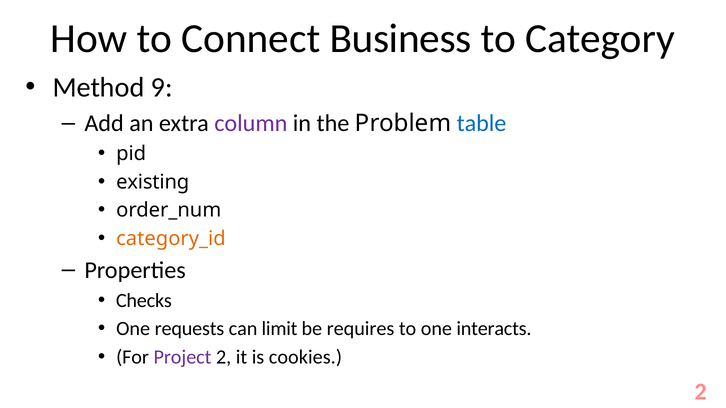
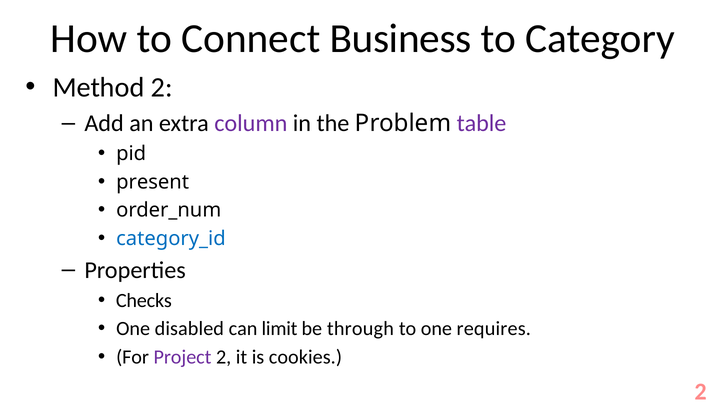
Method 9: 9 -> 2
table colour: blue -> purple
existing: existing -> present
category_id colour: orange -> blue
requests: requests -> disabled
requires: requires -> through
interacts: interacts -> requires
